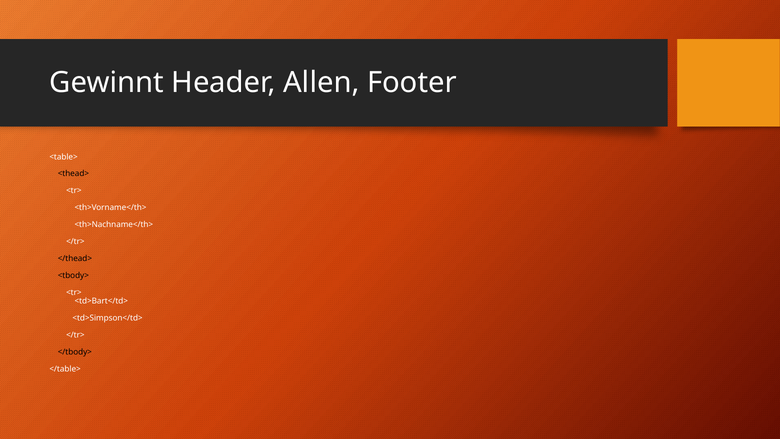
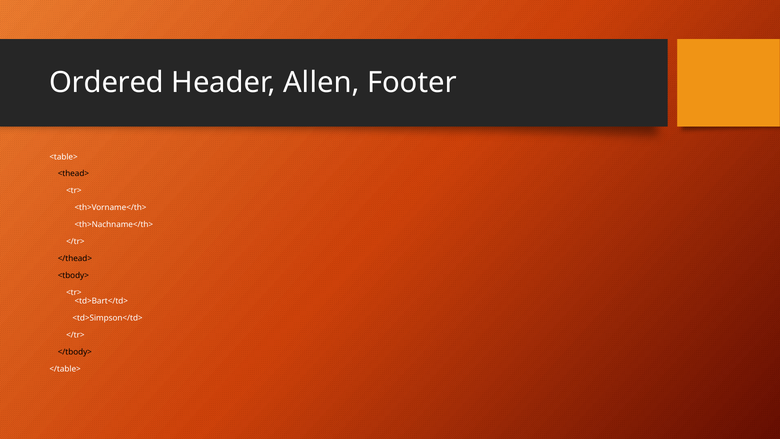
Gewinnt: Gewinnt -> Ordered
